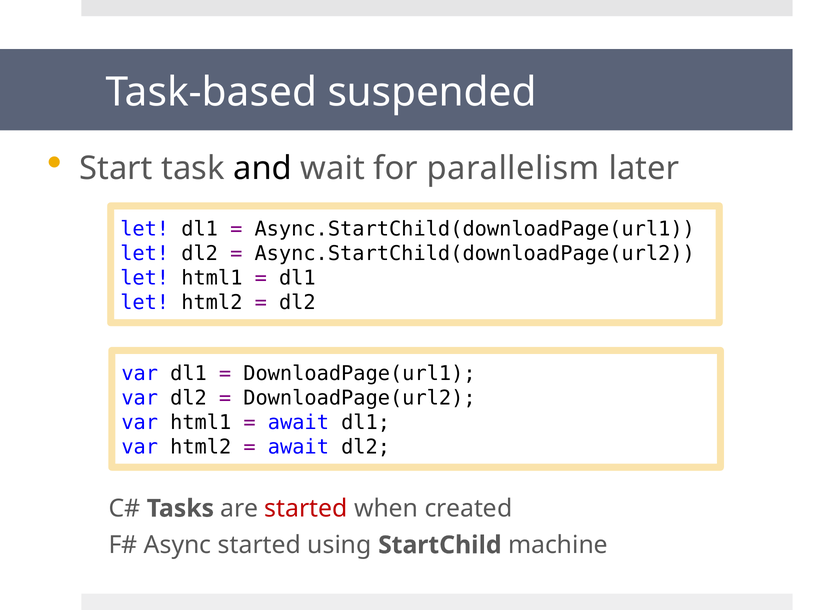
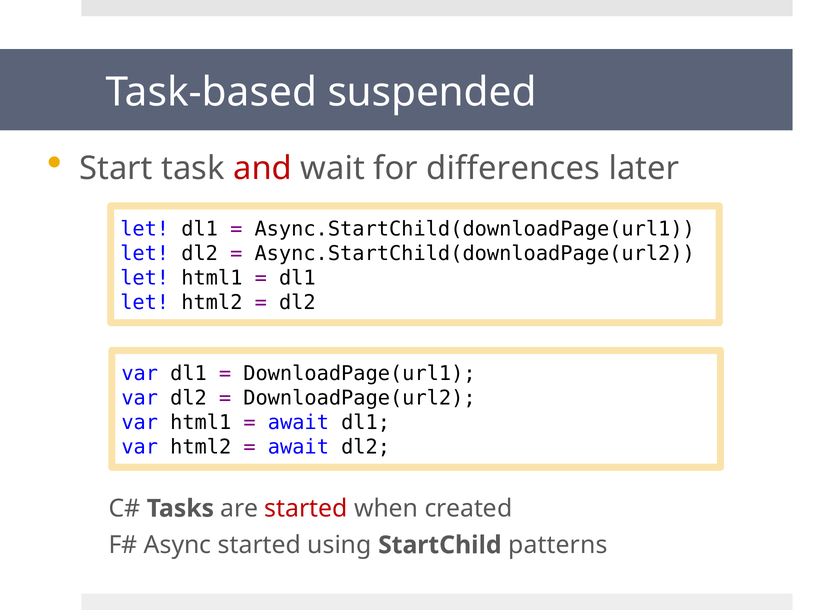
and colour: black -> red
parallelism: parallelism -> differences
machine: machine -> patterns
